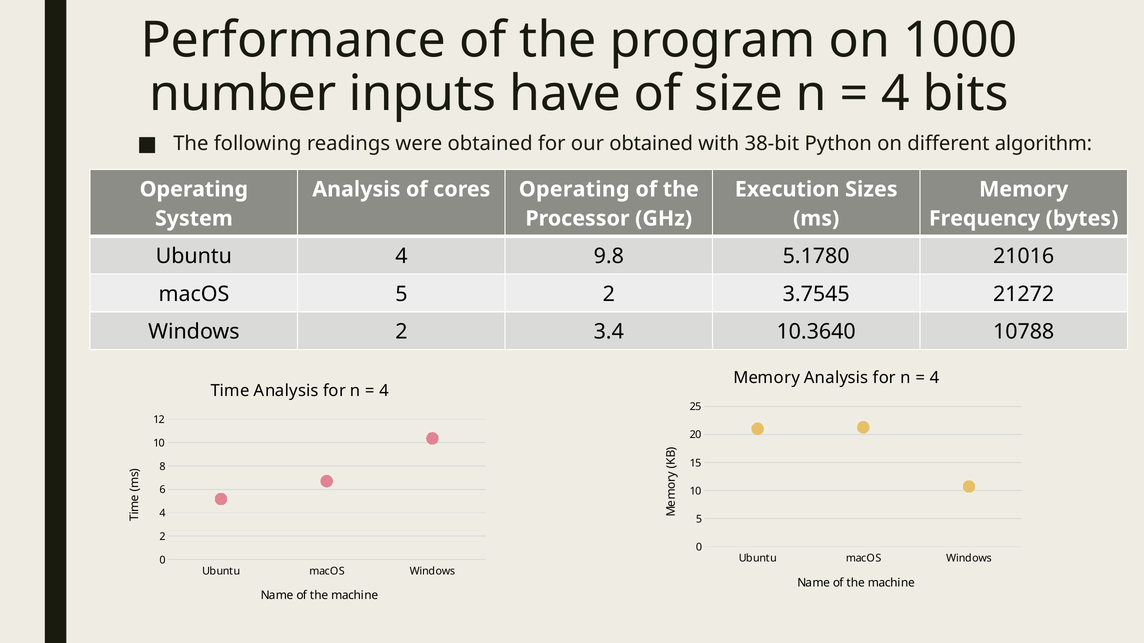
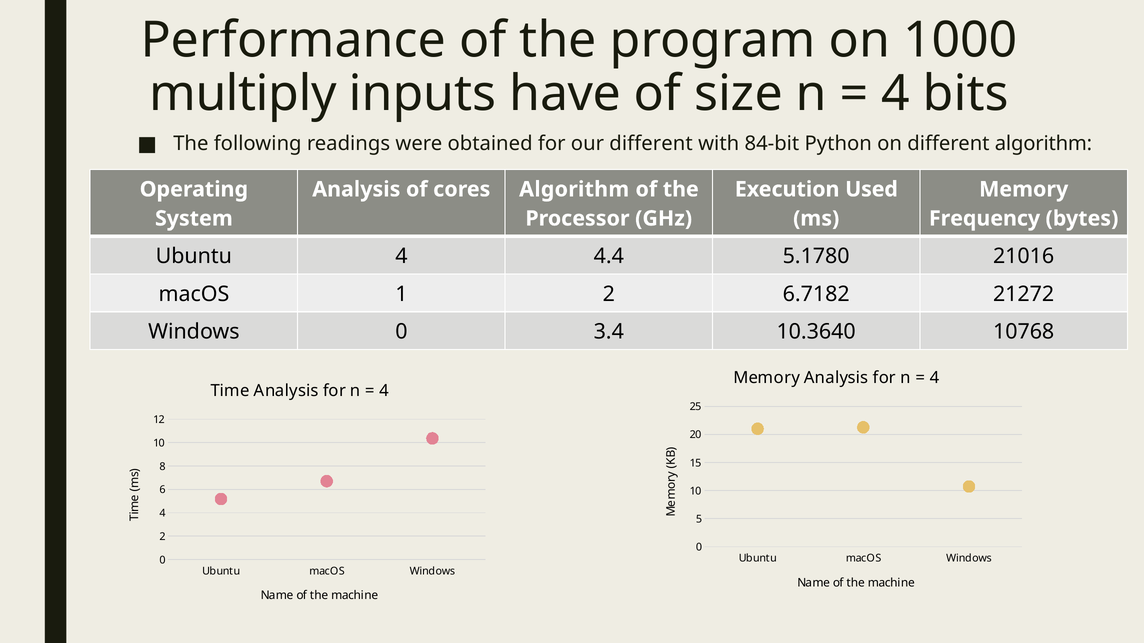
number: number -> multiply
our obtained: obtained -> different
38-bit: 38-bit -> 84-bit
cores Operating: Operating -> Algorithm
Sizes: Sizes -> Used
9.8: 9.8 -> 4.4
macOS 5: 5 -> 1
3.7545: 3.7545 -> 6.7182
2 at (401, 332): 2 -> 0
10788: 10788 -> 10768
